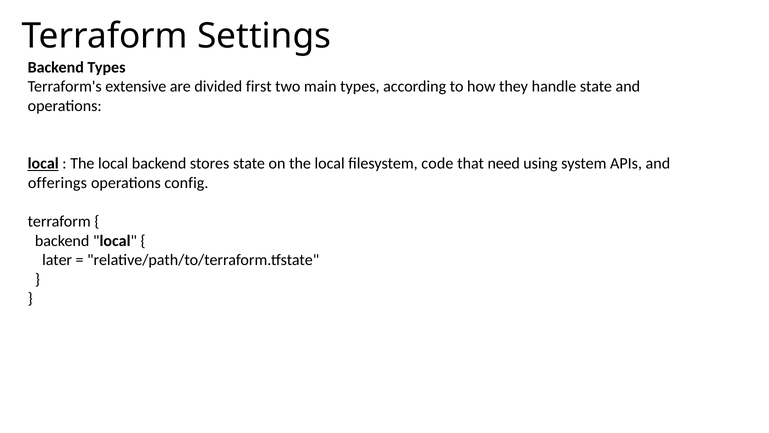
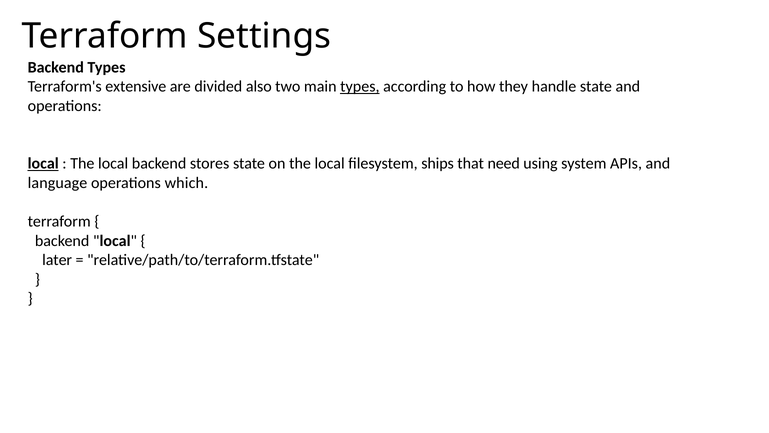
first: first -> also
types at (360, 87) underline: none -> present
code: code -> ships
offerings: offerings -> language
config: config -> which
